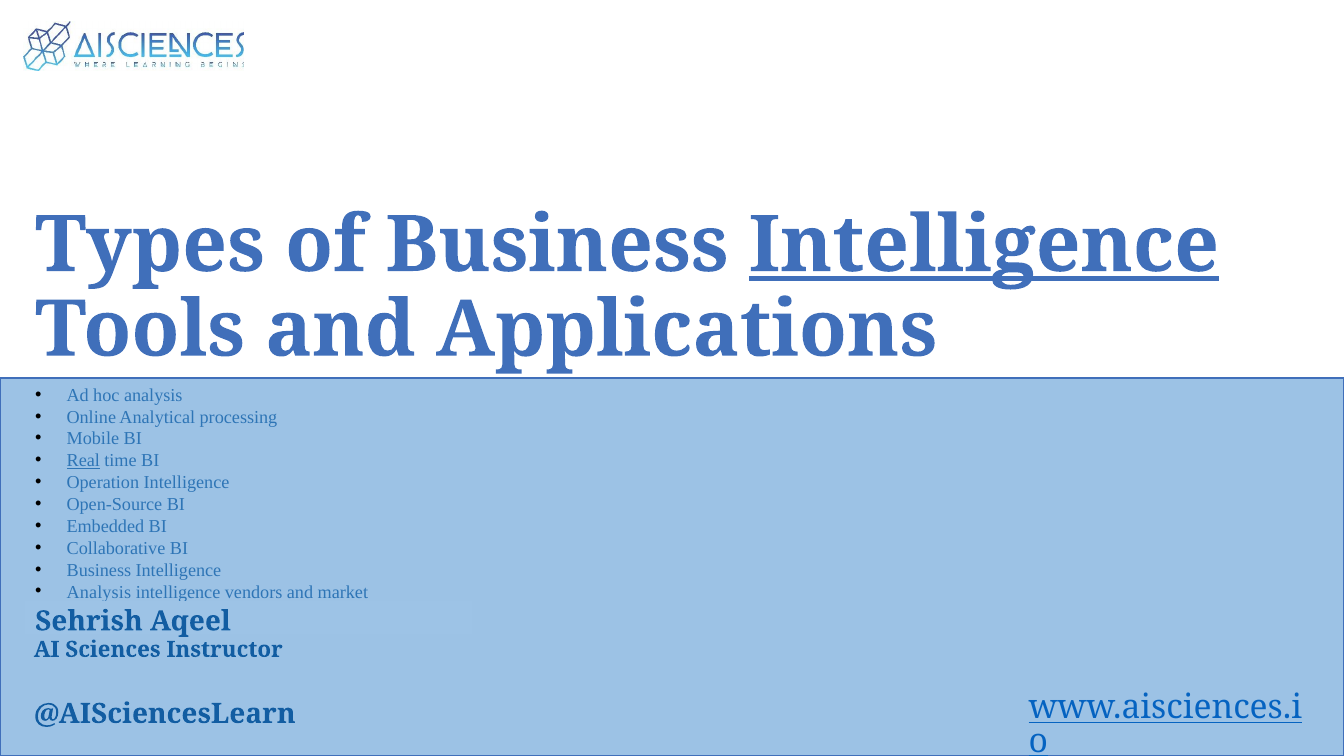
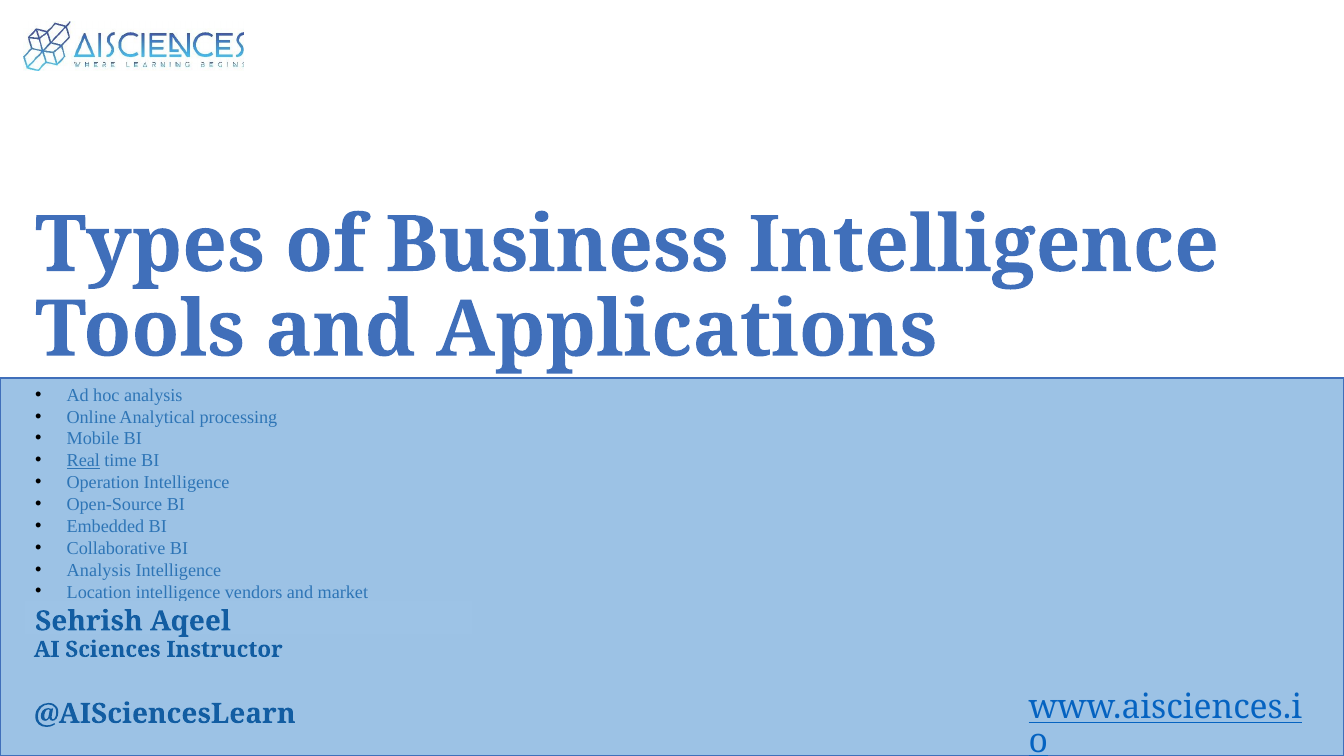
Intelligence at (984, 245) underline: present -> none
Business at (99, 570): Business -> Analysis
Analysis at (99, 592): Analysis -> Location
